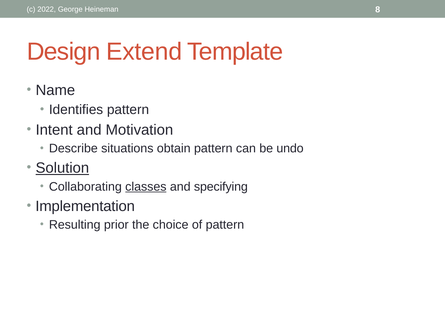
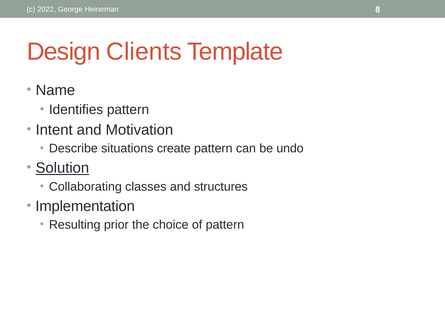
Extend: Extend -> Clients
obtain: obtain -> create
classes underline: present -> none
specifying: specifying -> structures
